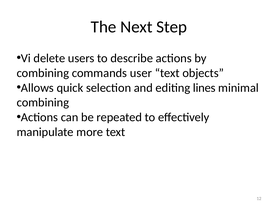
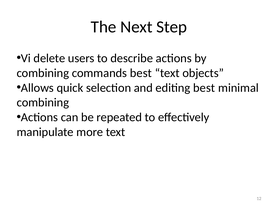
commands user: user -> best
editing lines: lines -> best
